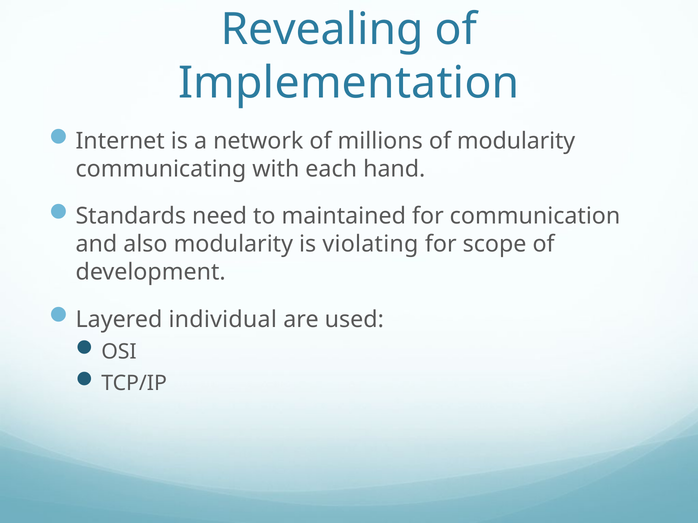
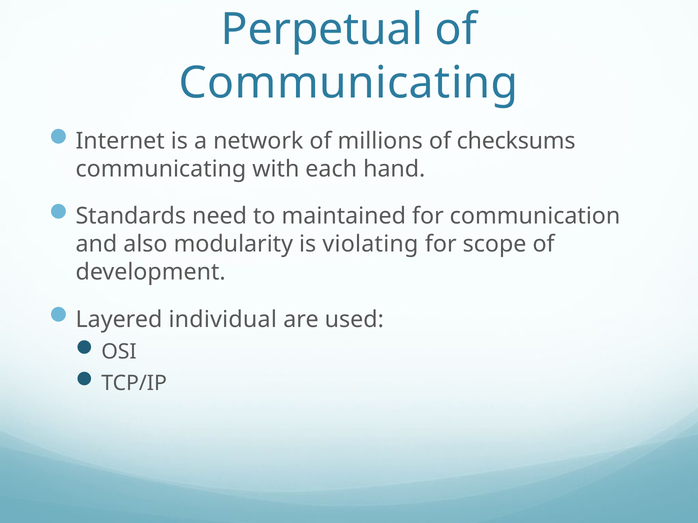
Revealing: Revealing -> Perpetual
Implementation at (349, 83): Implementation -> Communicating
of modularity: modularity -> checksums
